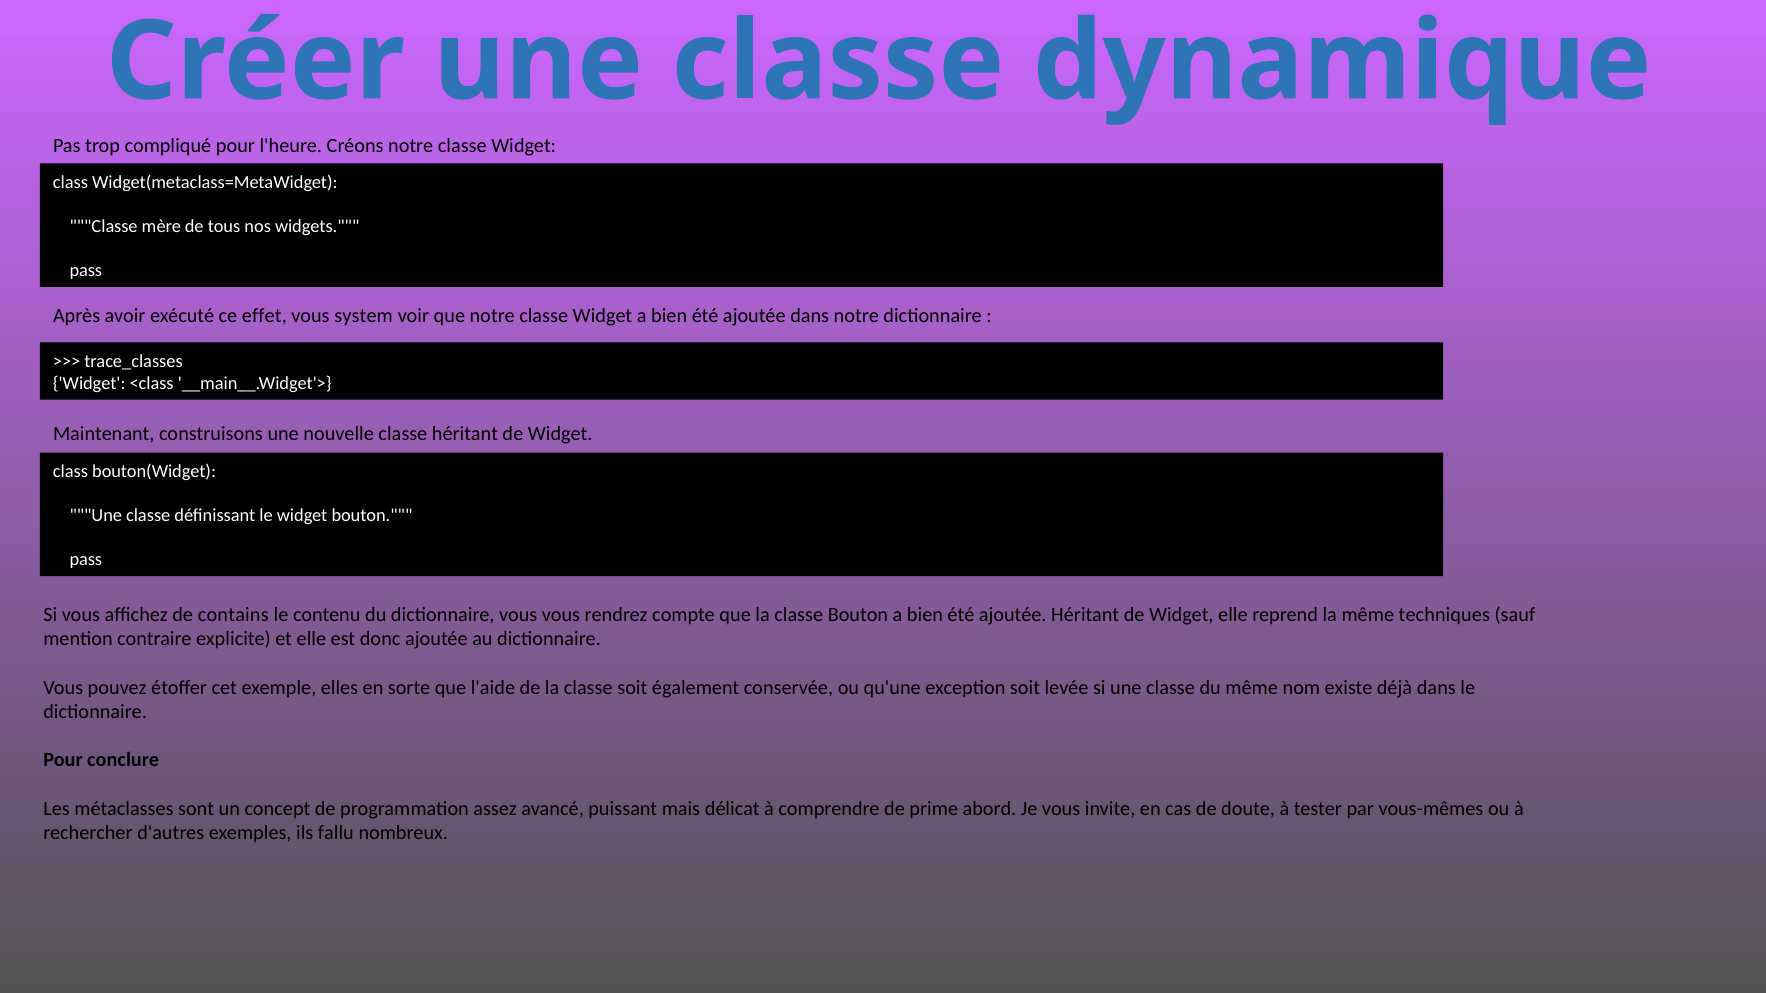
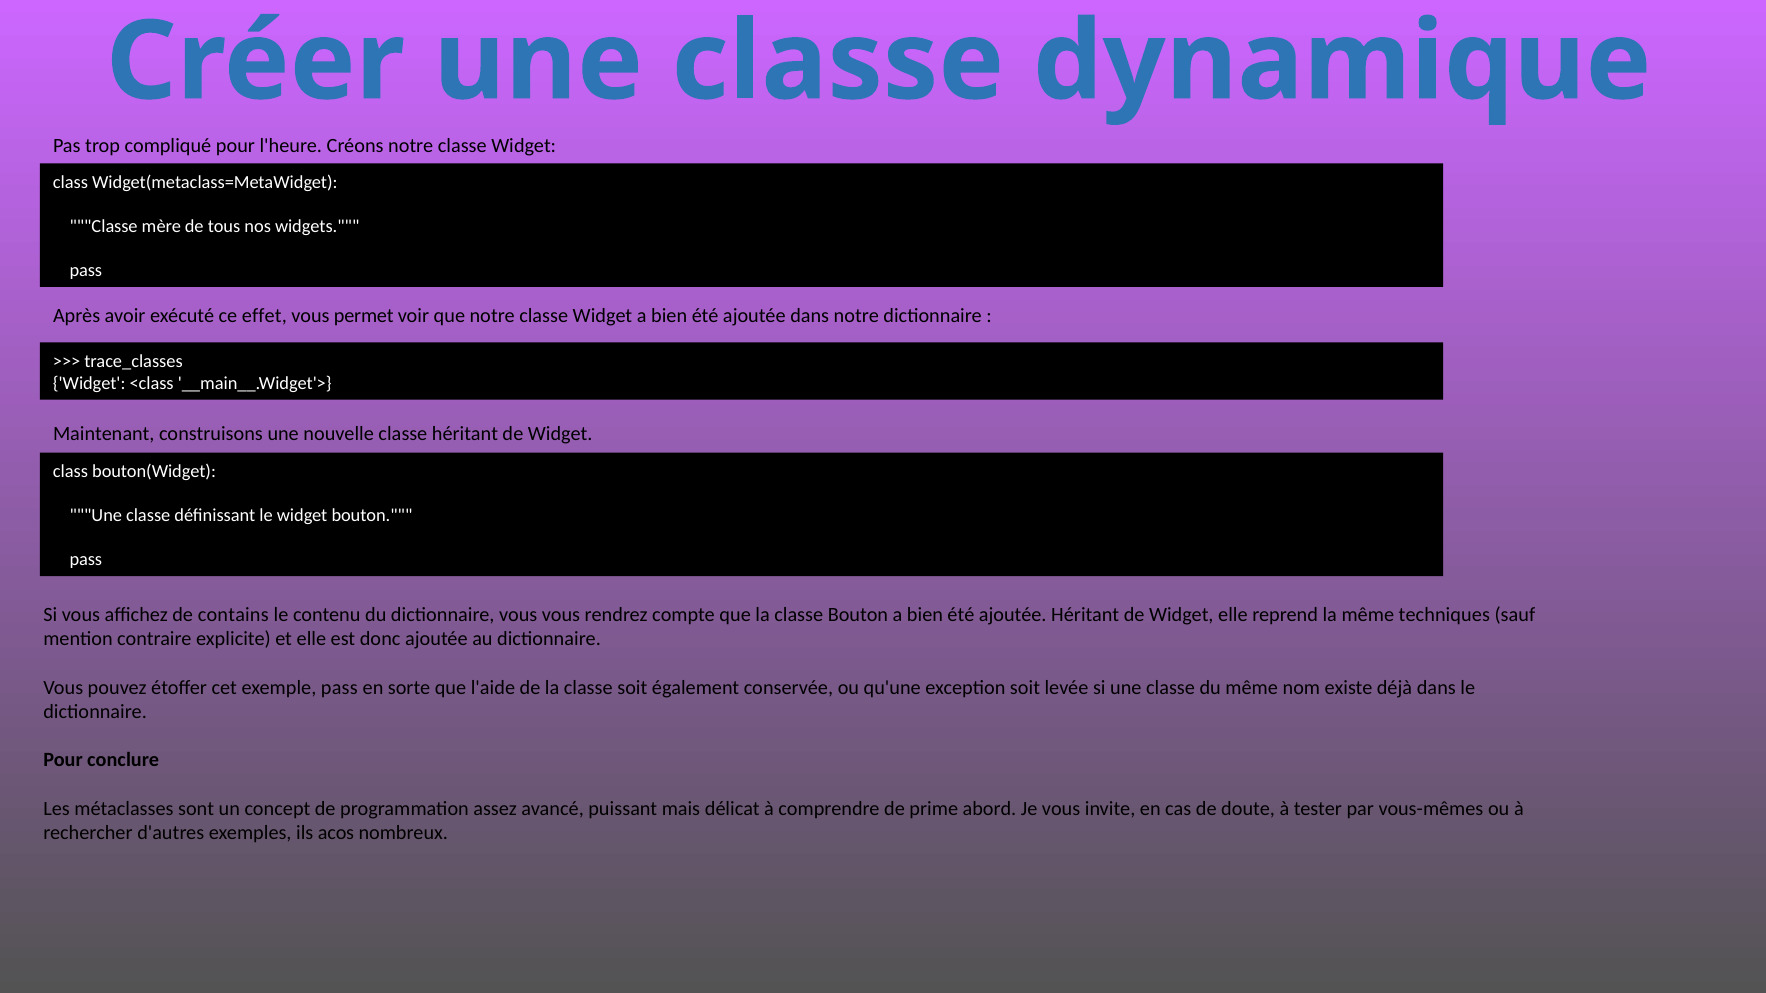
system: system -> permet
exemple elles: elles -> pass
fallu: fallu -> acos
